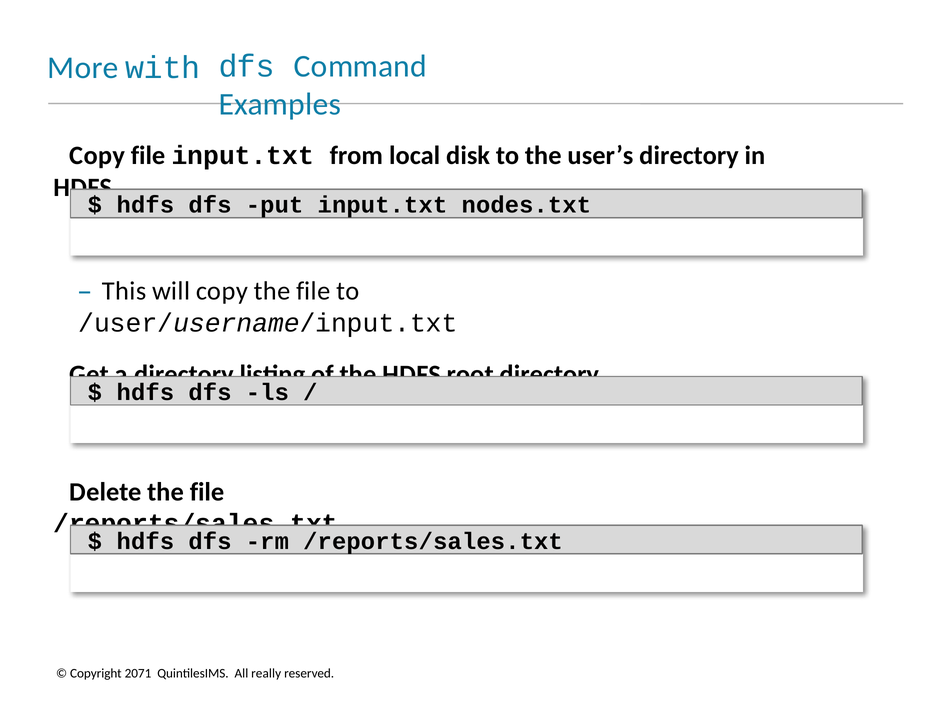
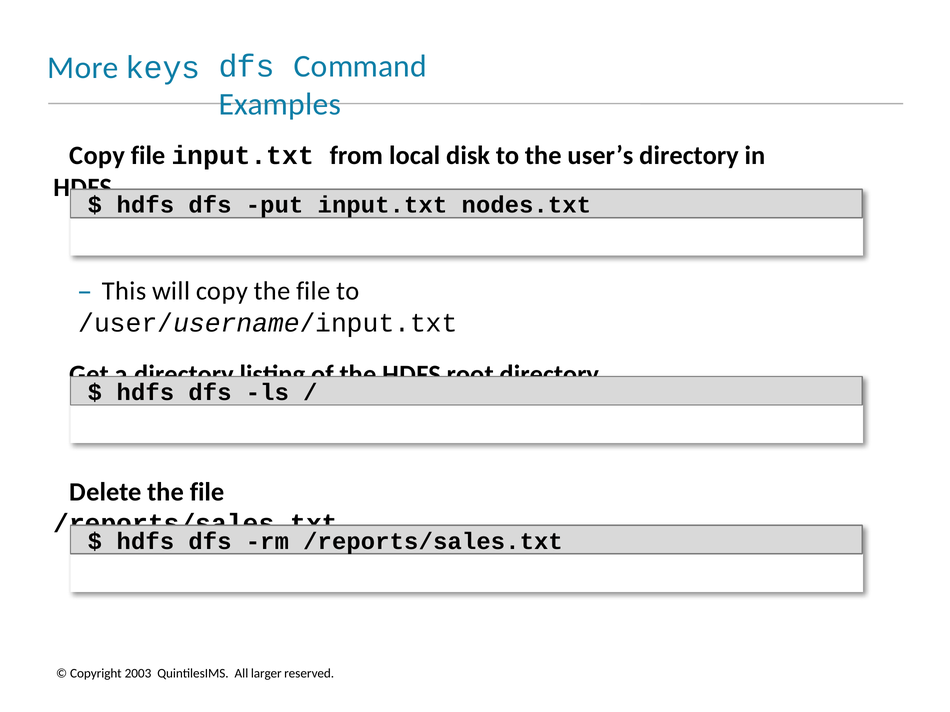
with: with -> keys
2071: 2071 -> 2003
really: really -> larger
